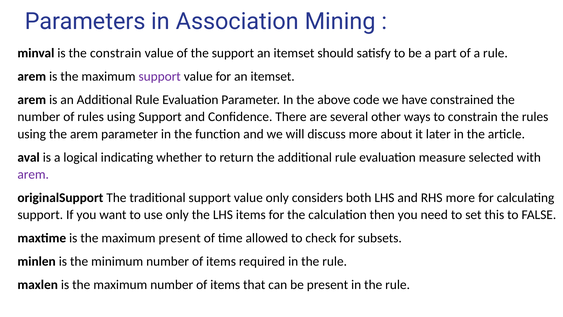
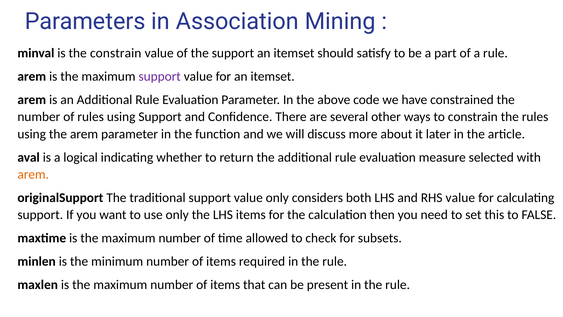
arem at (33, 174) colour: purple -> orange
RHS more: more -> value
present at (180, 238): present -> number
